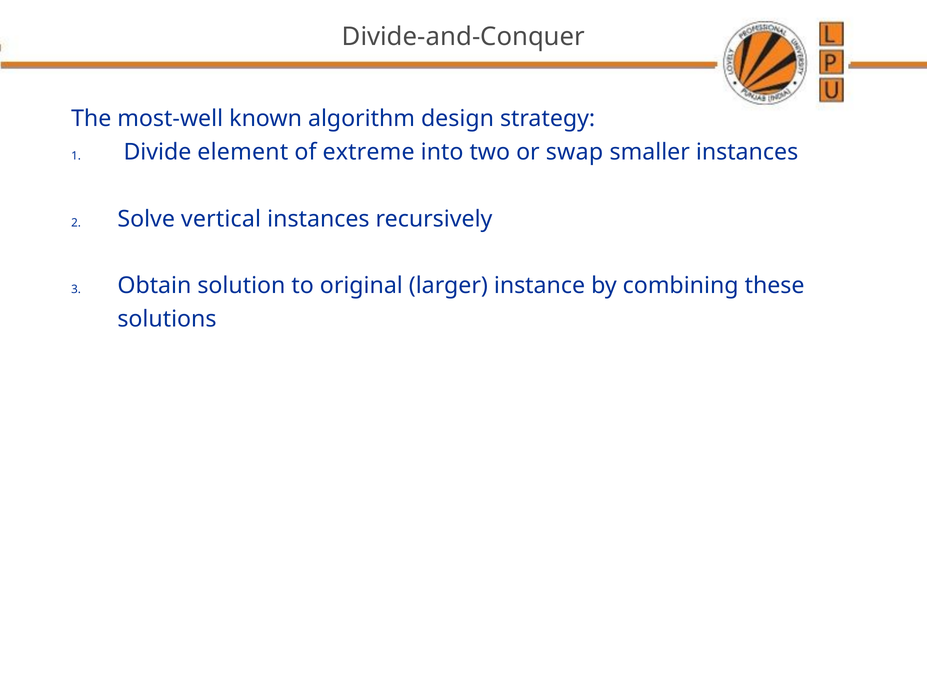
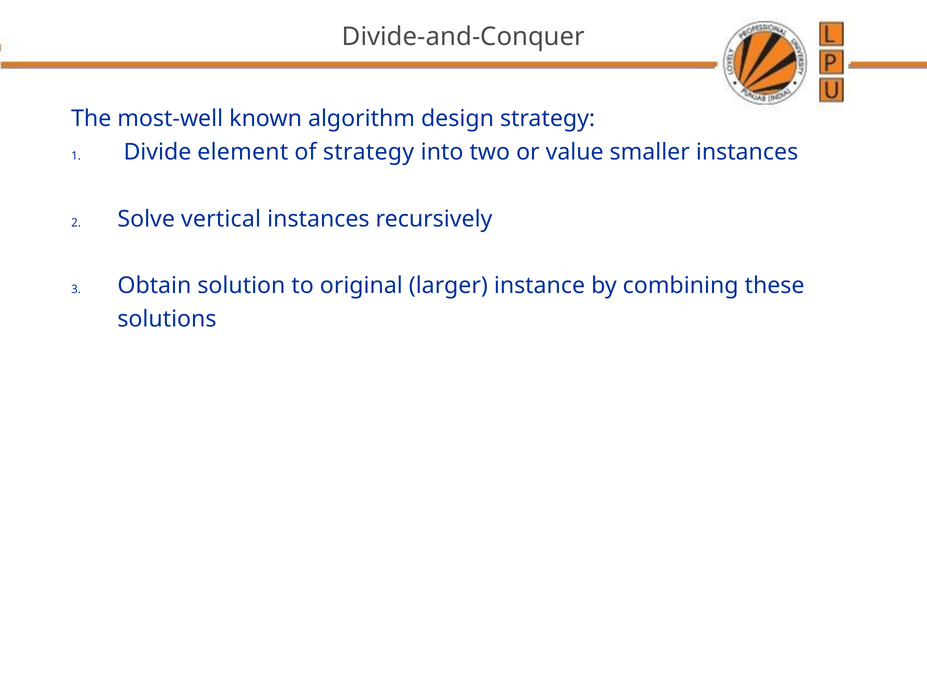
of extreme: extreme -> strategy
swap: swap -> value
